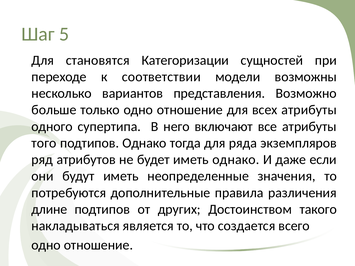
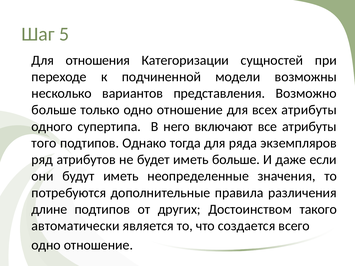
становятся: становятся -> отношения
соответствии: соответствии -> подчиненной
иметь однако: однако -> больше
накладываться: накладываться -> автоматически
